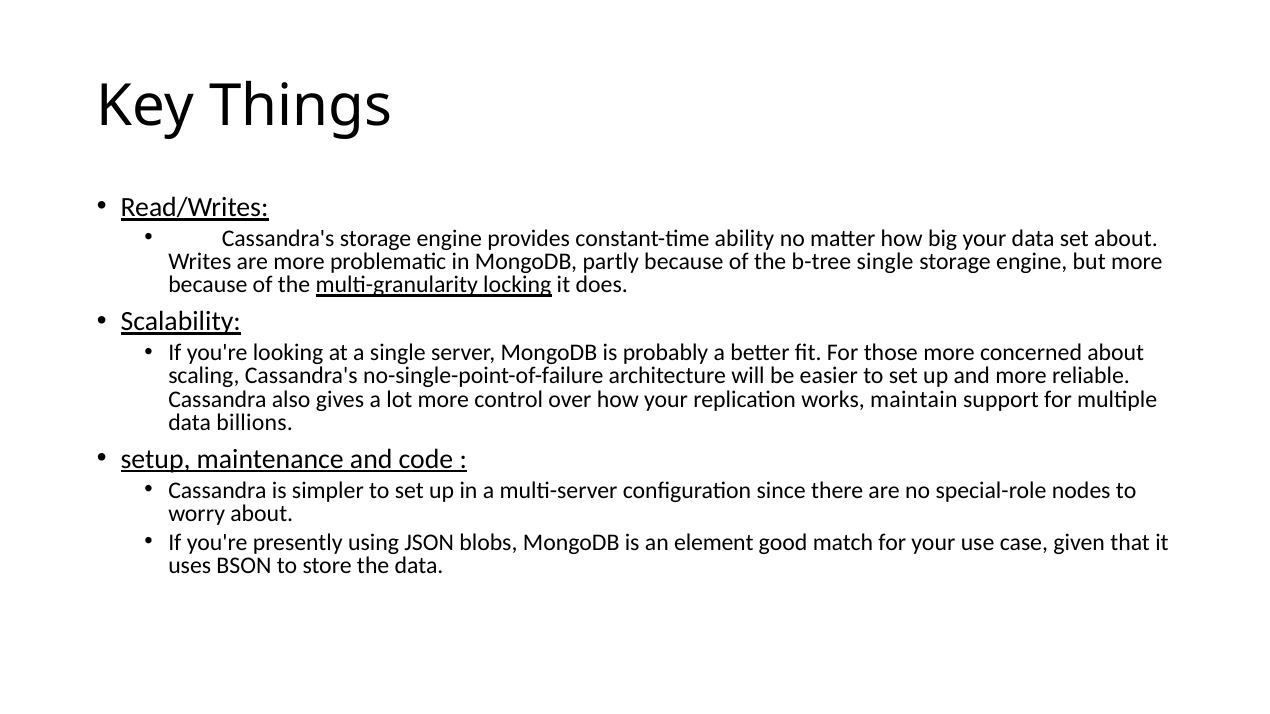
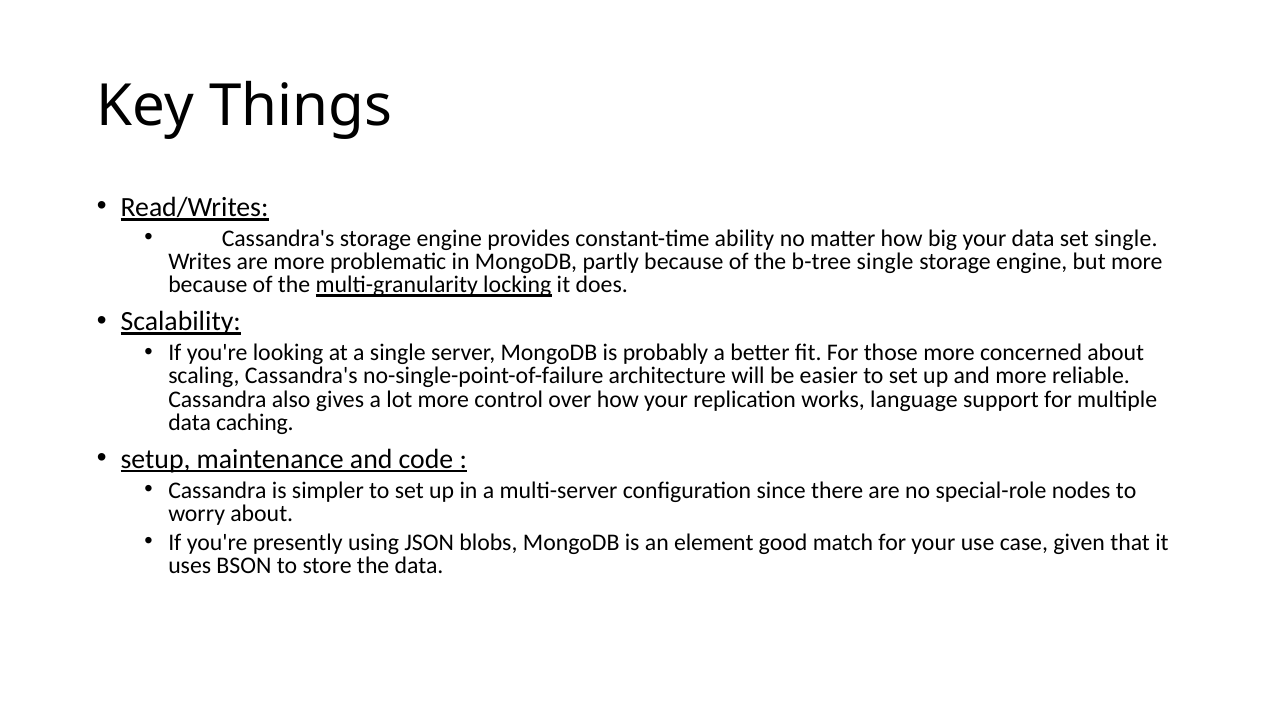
set about: about -> single
maintain: maintain -> language
billions: billions -> caching
